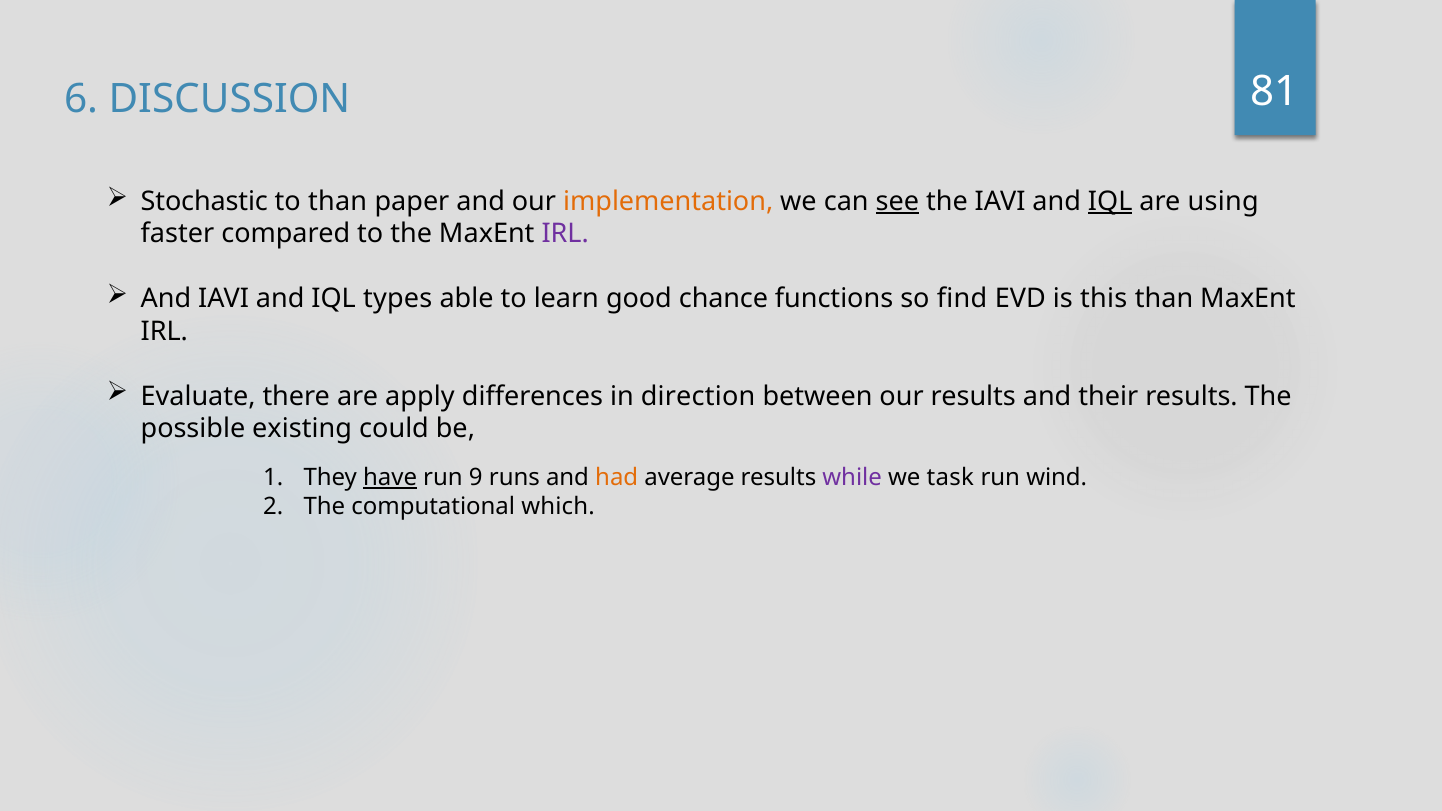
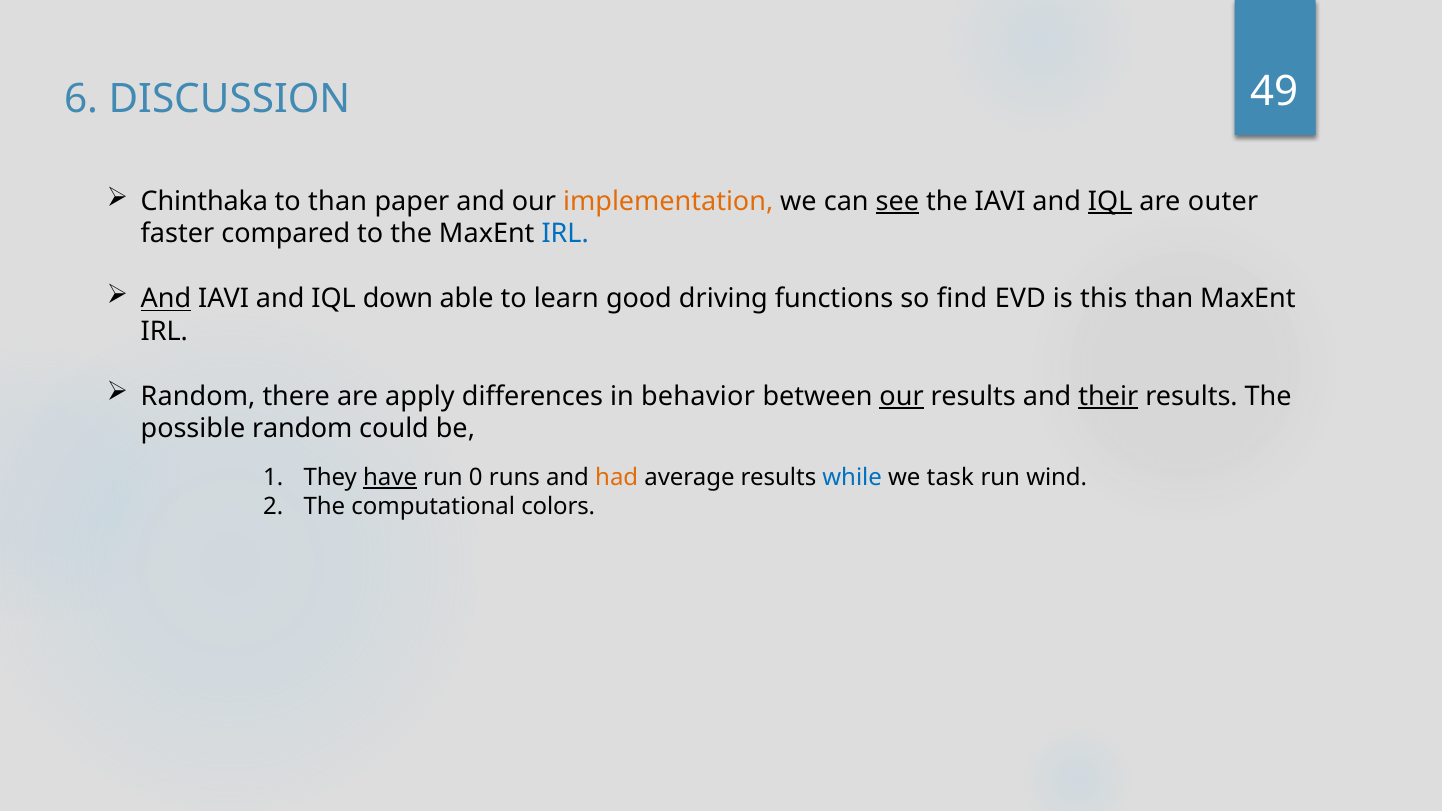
81: 81 -> 49
Stochastic: Stochastic -> Chinthaka
using: using -> outer
IRL at (565, 234) colour: purple -> blue
And at (166, 299) underline: none -> present
types: types -> down
chance: chance -> driving
Evaluate at (198, 396): Evaluate -> Random
direction: direction -> behavior
our at (902, 396) underline: none -> present
their underline: none -> present
possible existing: existing -> random
9: 9 -> 0
while colour: purple -> blue
which: which -> colors
